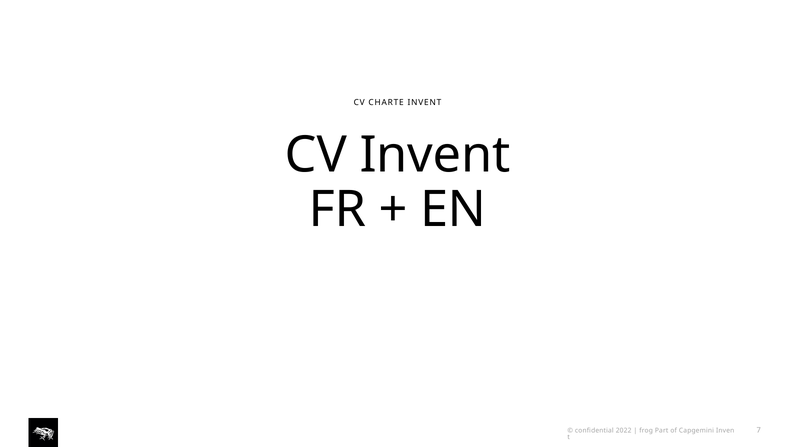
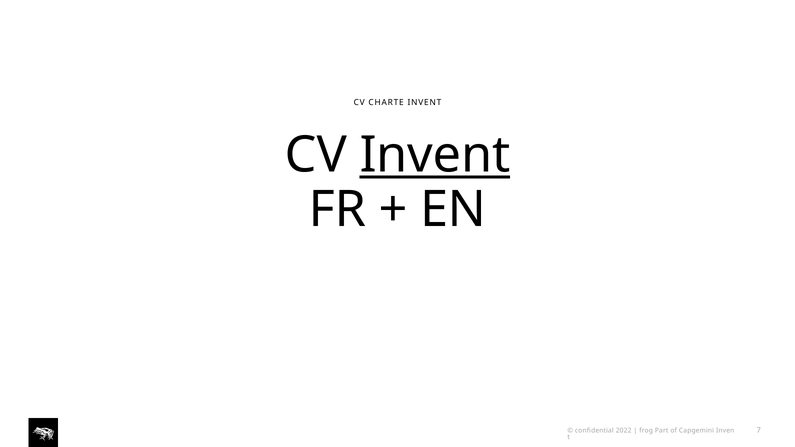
Invent at (435, 155) underline: none -> present
